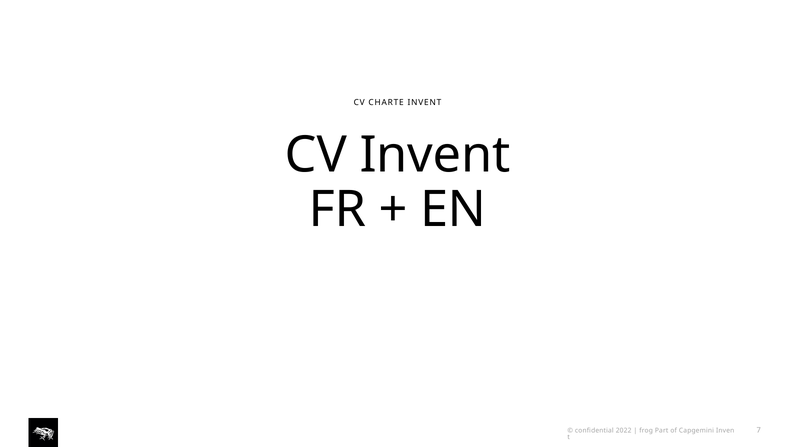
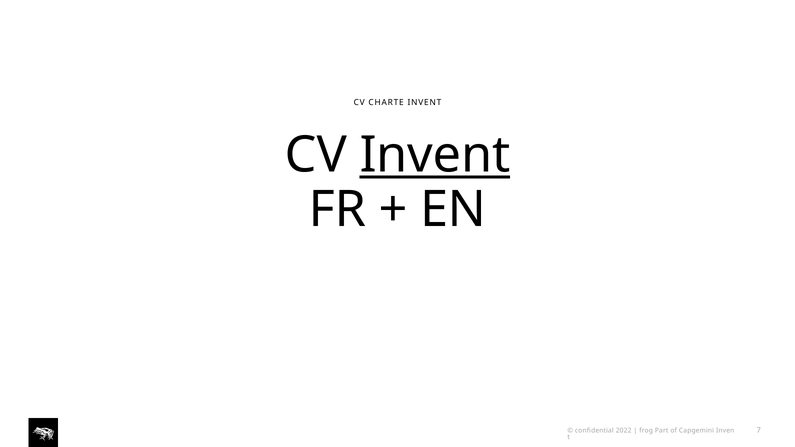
Invent at (435, 155) underline: none -> present
